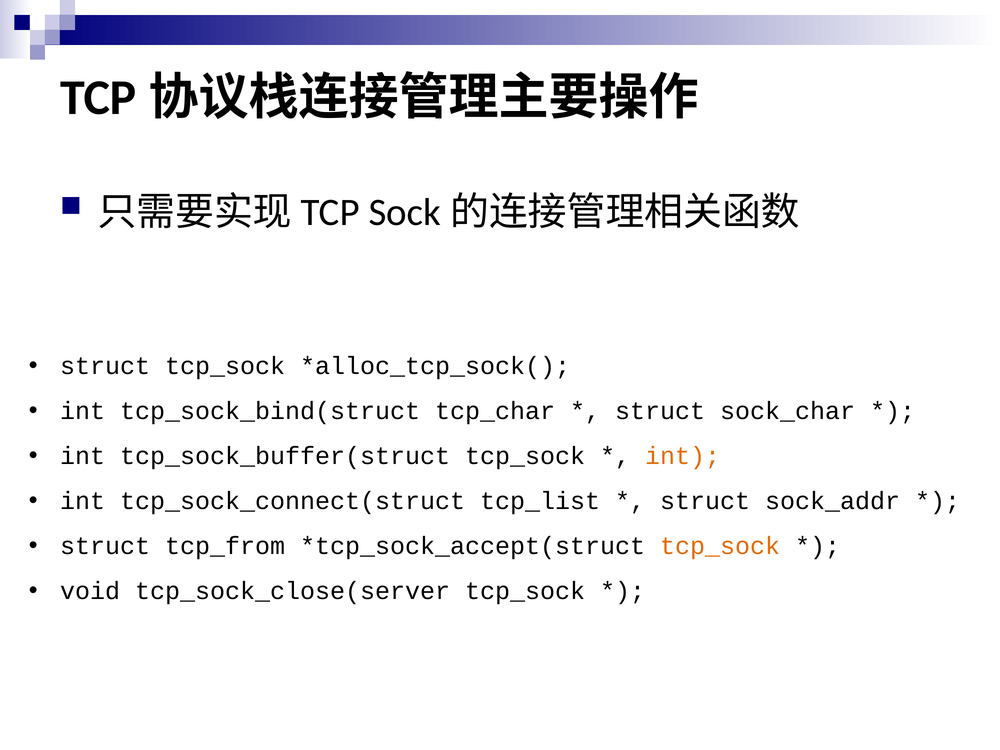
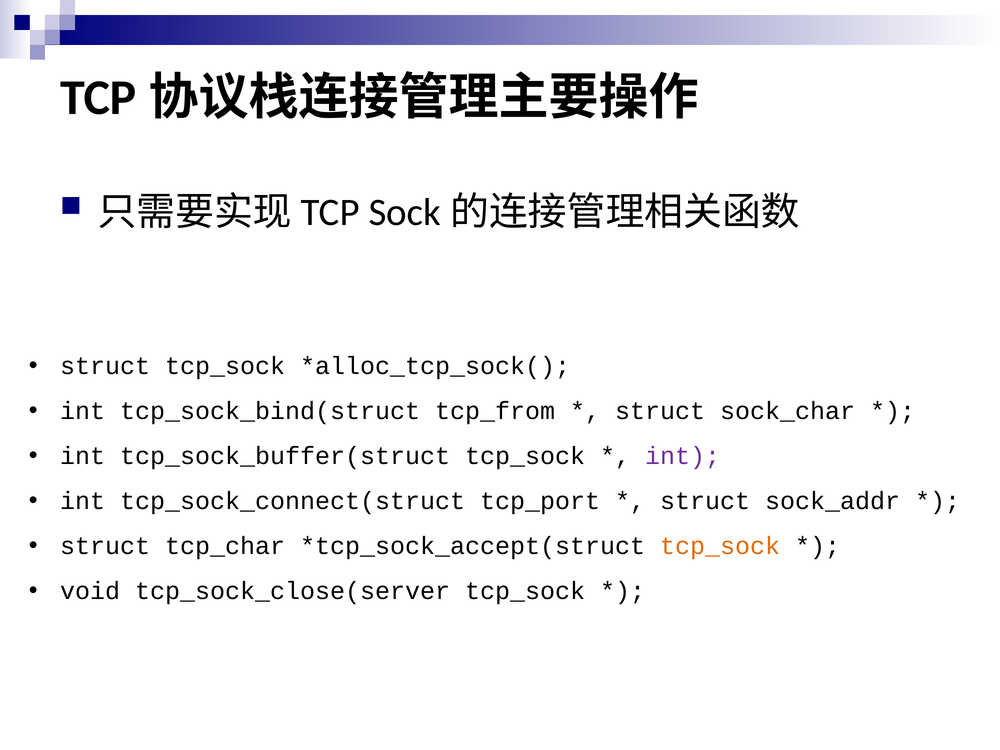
tcp_char: tcp_char -> tcp_from
int at (683, 456) colour: orange -> purple
tcp_list: tcp_list -> tcp_port
tcp_from: tcp_from -> tcp_char
